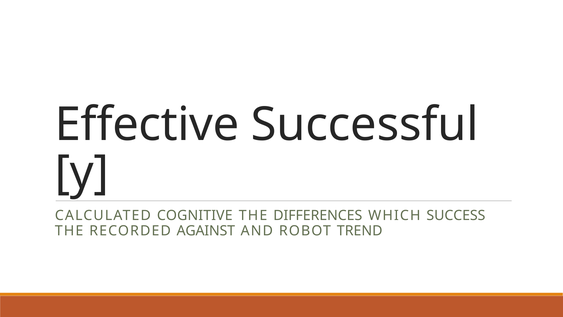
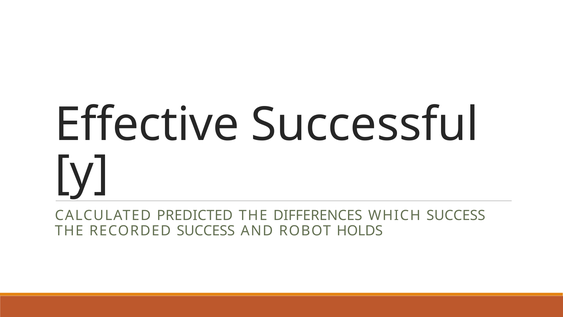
COGNITIVE: COGNITIVE -> PREDICTED
RECORDED AGAINST: AGAINST -> SUCCESS
TREND: TREND -> HOLDS
